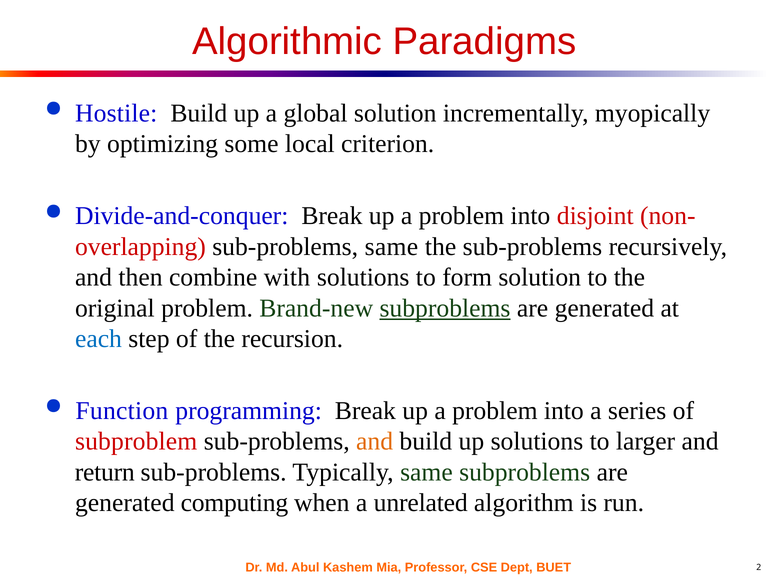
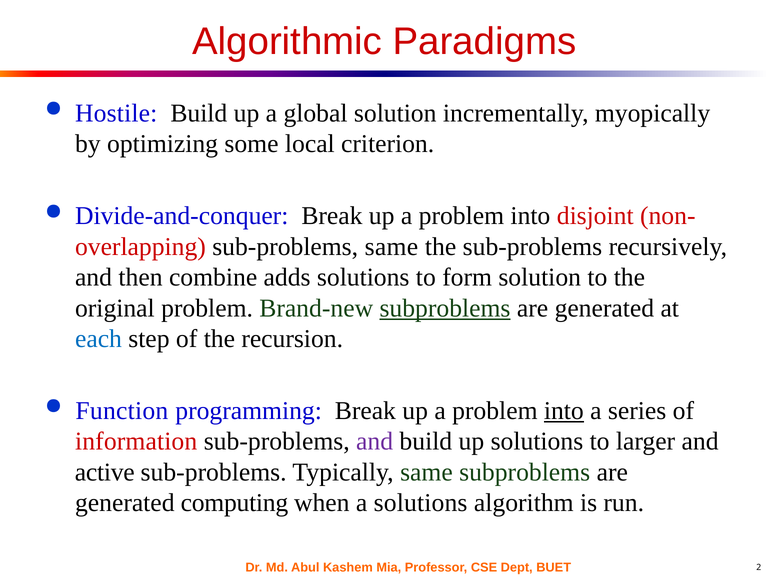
with: with -> adds
into at (564, 410) underline: none -> present
subproblem: subproblem -> information
and at (375, 441) colour: orange -> purple
return: return -> active
a unrelated: unrelated -> solutions
